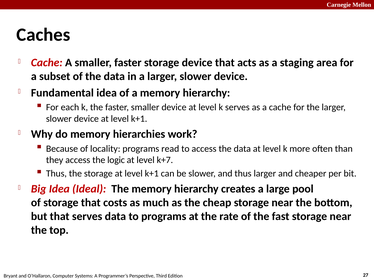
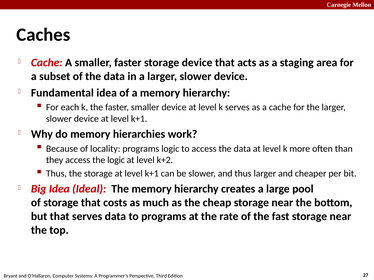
programs read: read -> logic
k+7: k+7 -> k+2
